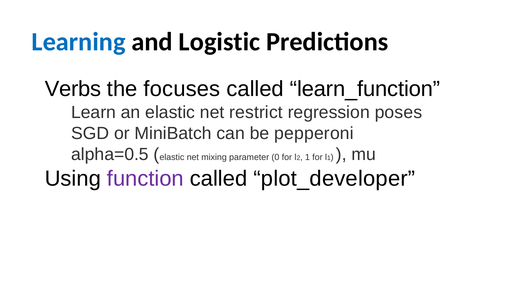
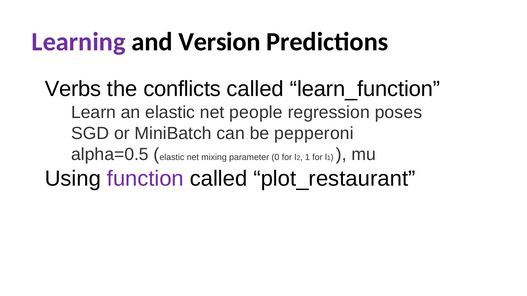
Learning colour: blue -> purple
Logistic: Logistic -> Version
focuses: focuses -> conflicts
restrict: restrict -> people
plot_developer: plot_developer -> plot_restaurant
